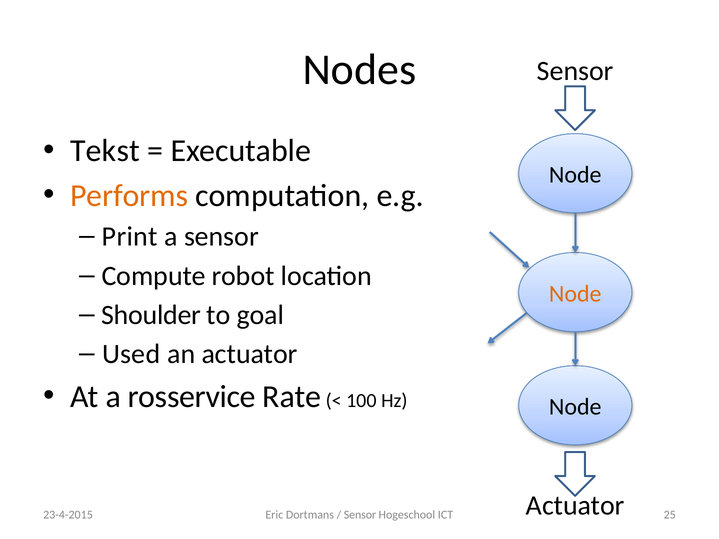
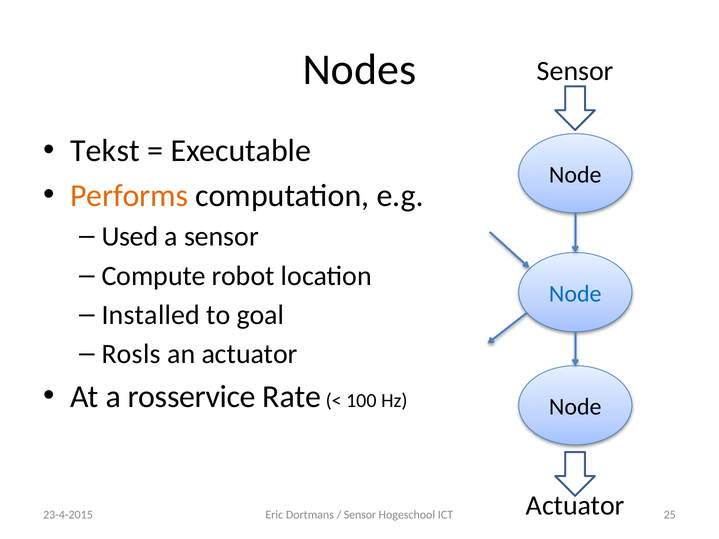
Print: Print -> Used
Node at (575, 294) colour: orange -> blue
Shoulder: Shoulder -> Installed
Used: Used -> Rosls
